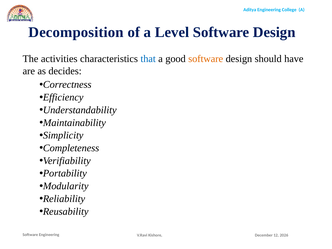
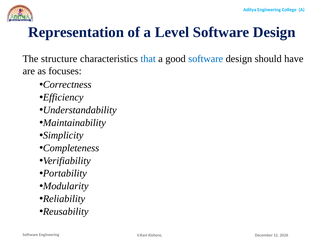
Decomposition: Decomposition -> Representation
activities: activities -> structure
software at (206, 59) colour: orange -> blue
decides: decides -> focuses
